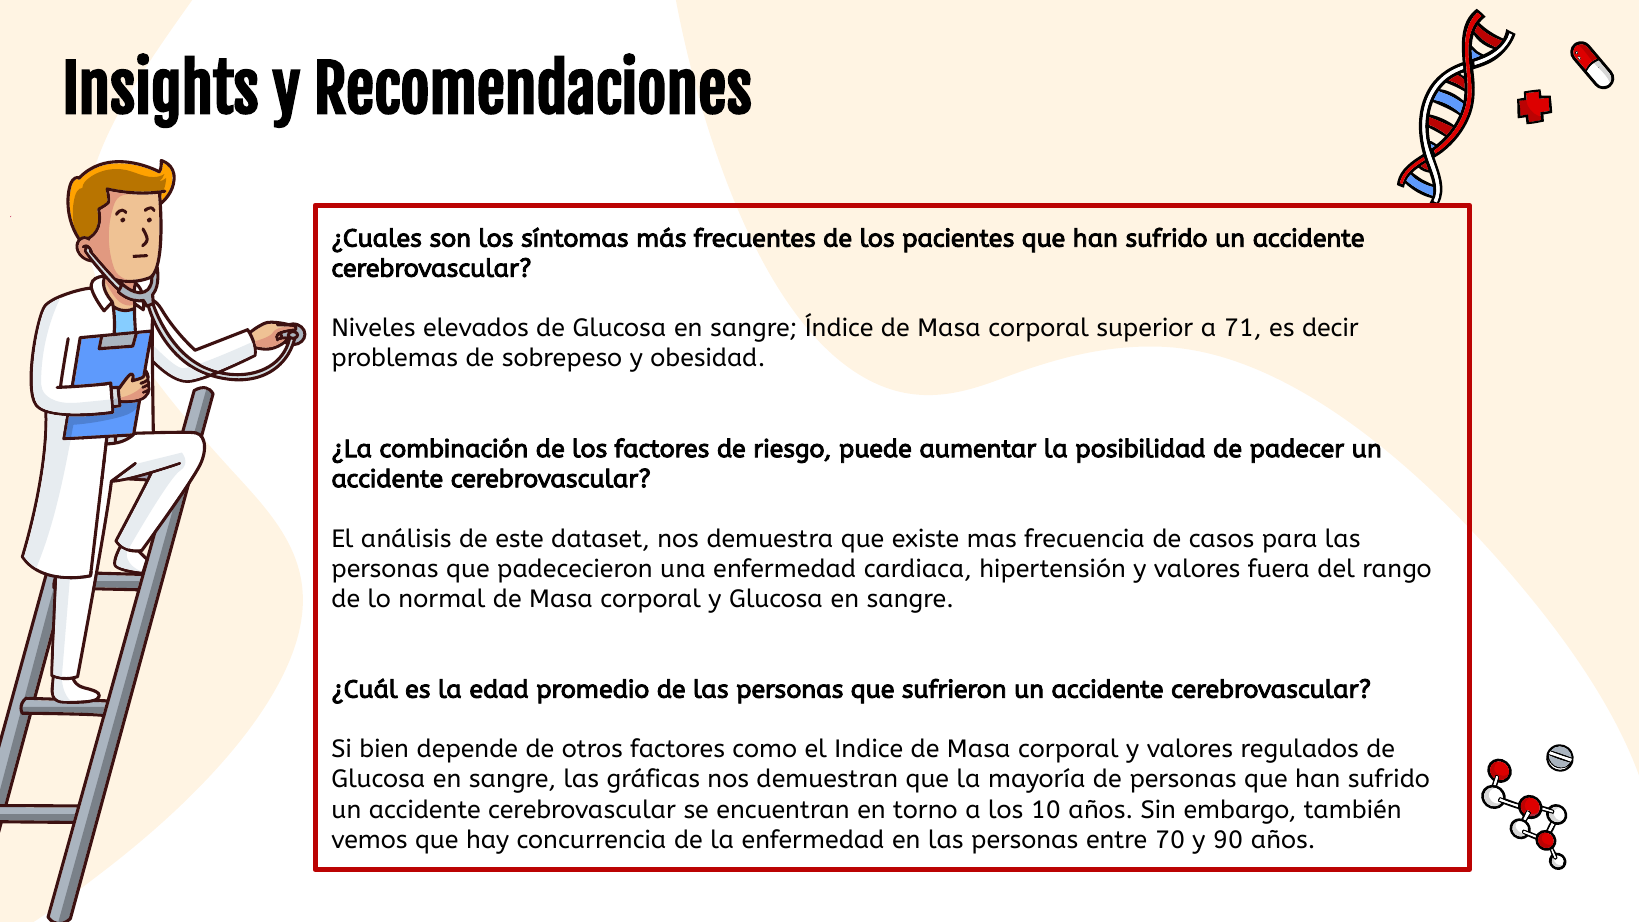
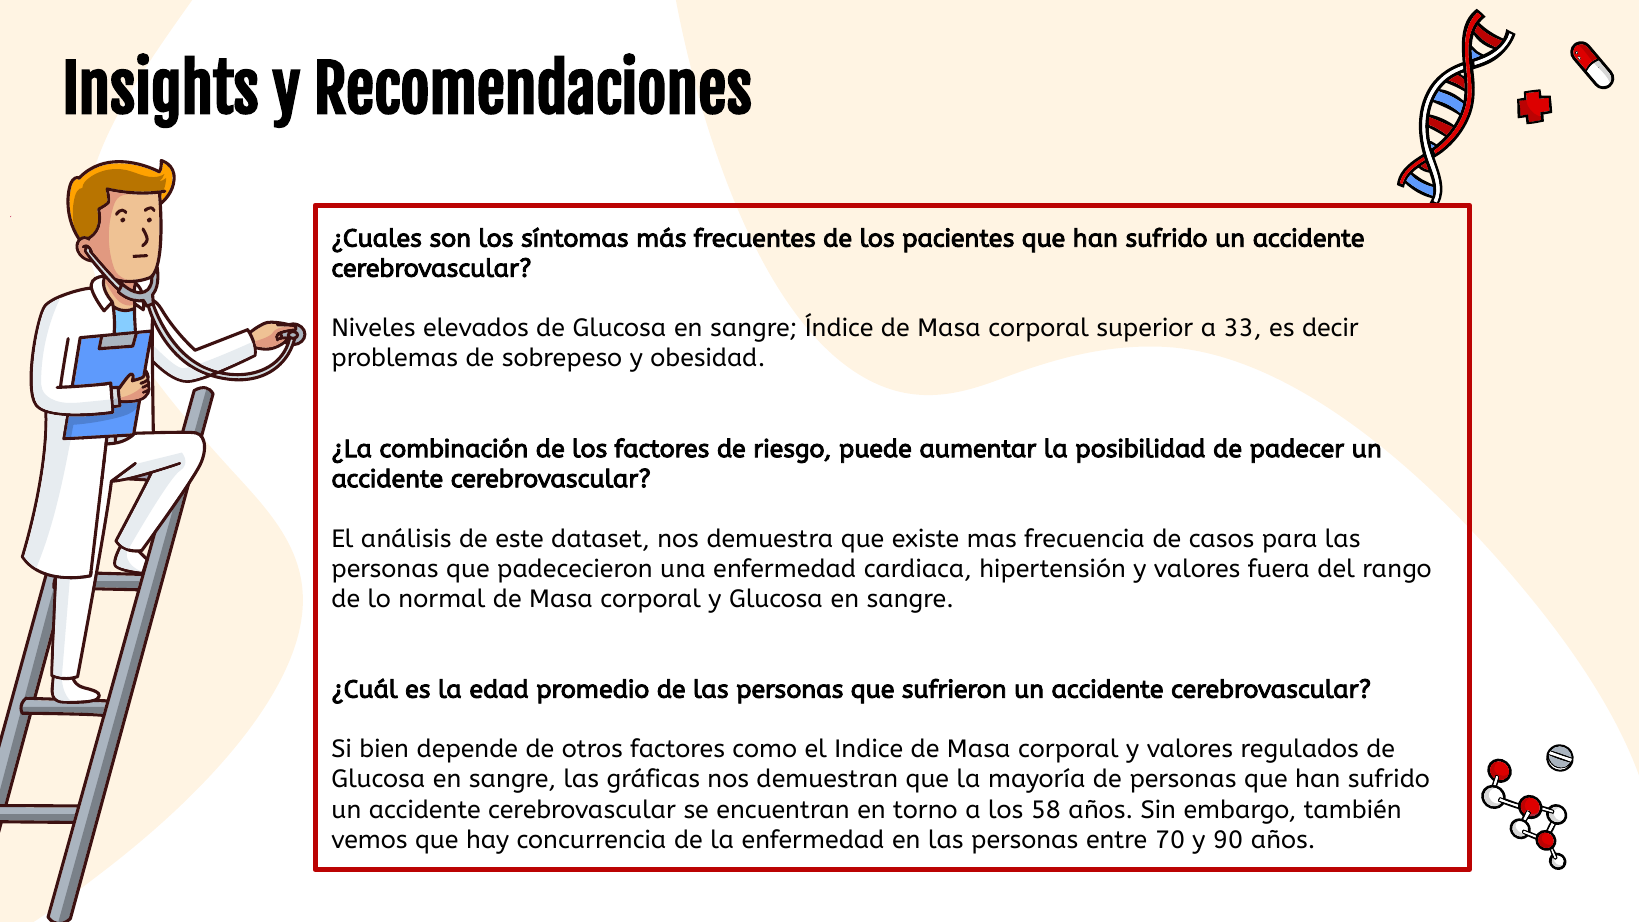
71: 71 -> 33
10: 10 -> 58
